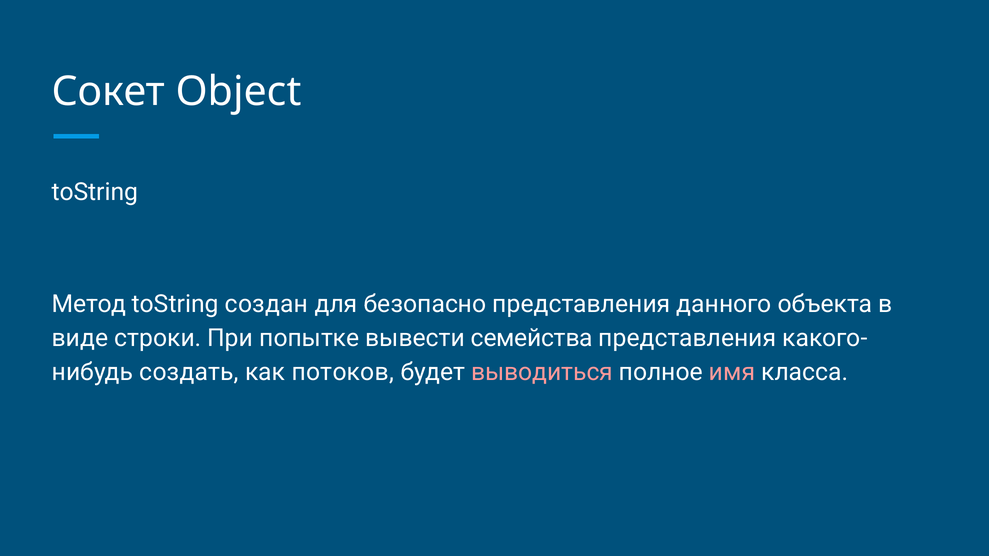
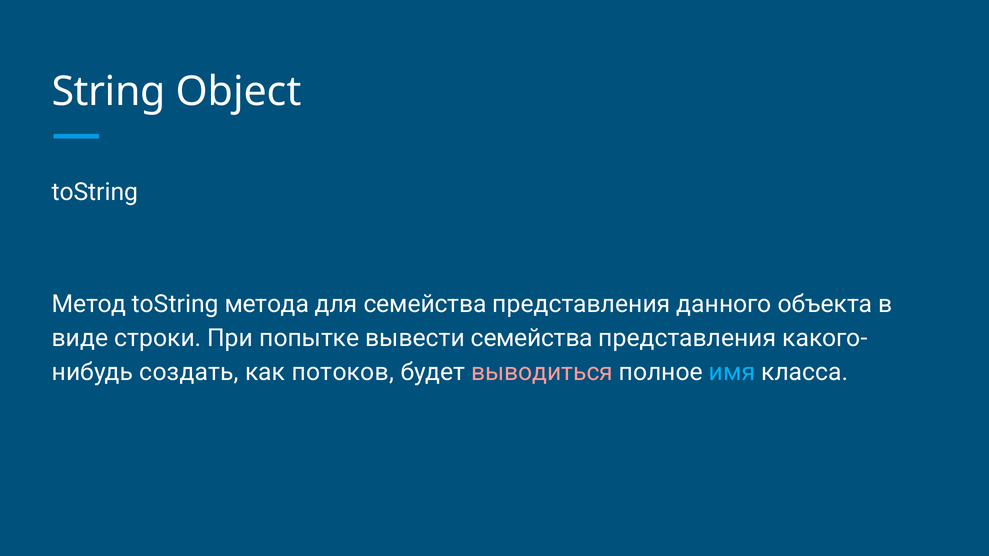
Сокет: Сокет -> String
создан: создан -> метода
для безопасно: безопасно -> семейства
имя colour: pink -> light blue
